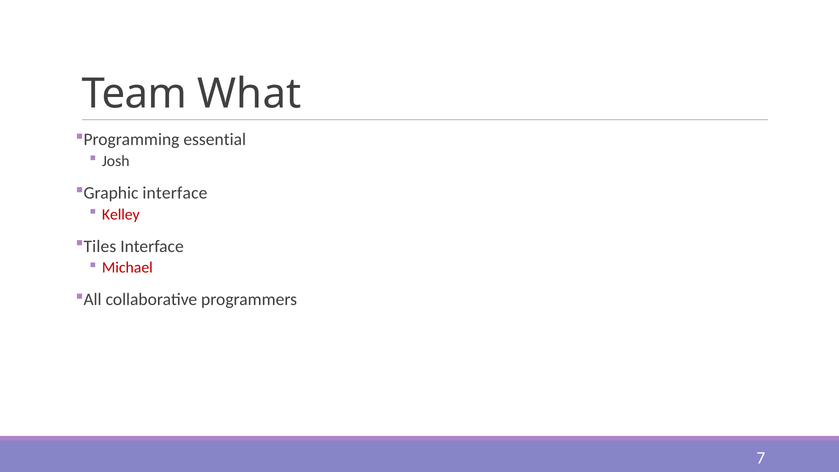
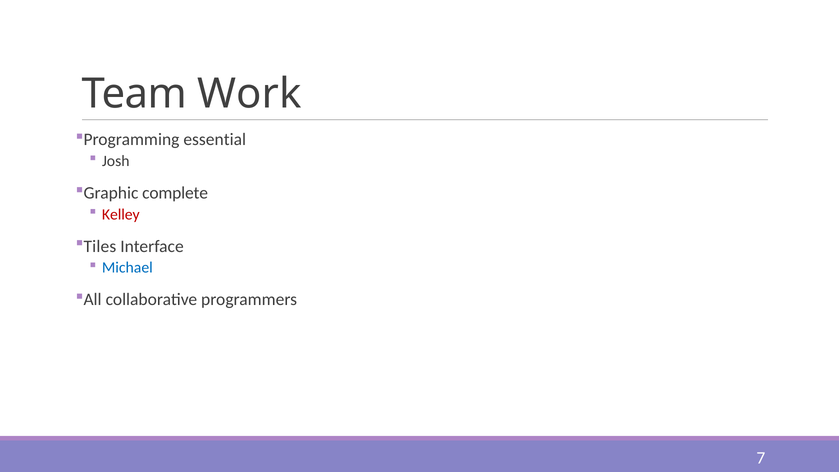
What: What -> Work
Graphic interface: interface -> complete
Michael colour: red -> blue
